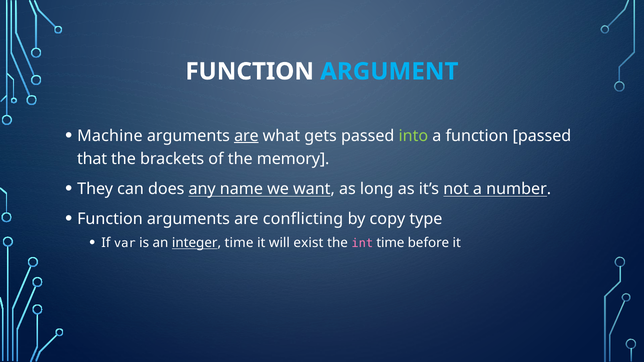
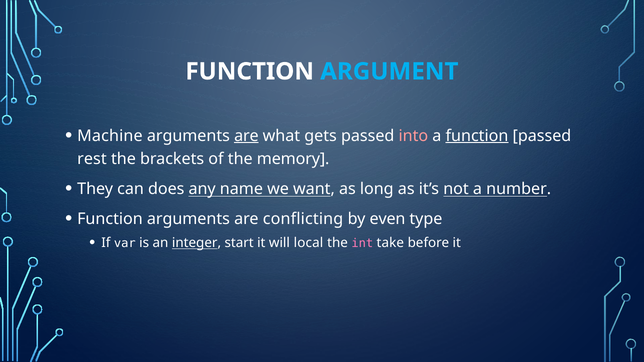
into colour: light green -> pink
function at (477, 136) underline: none -> present
that: that -> rest
copy: copy -> even
integer time: time -> start
exist: exist -> local
int time: time -> take
